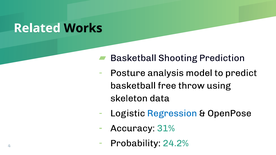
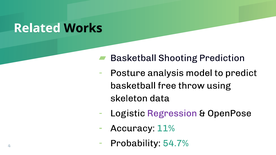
Regression colour: blue -> purple
31%: 31% -> 11%
24.2%: 24.2% -> 54.7%
